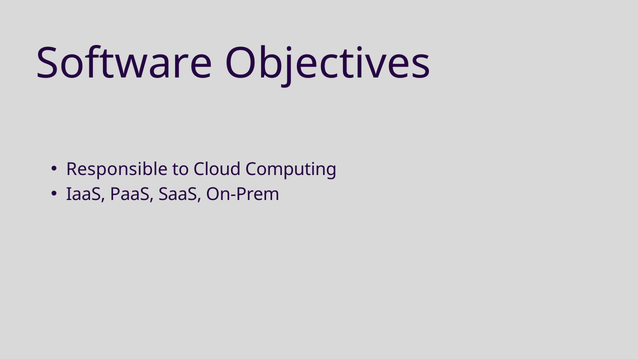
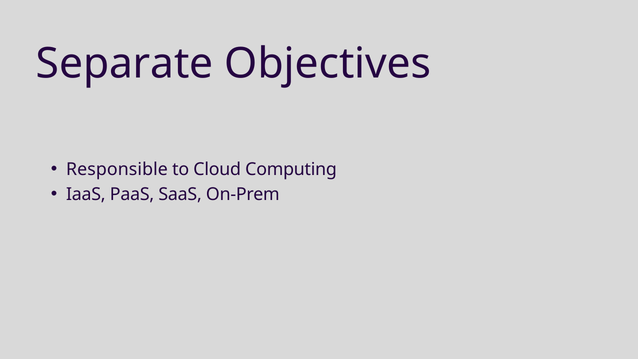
Software: Software -> Separate
